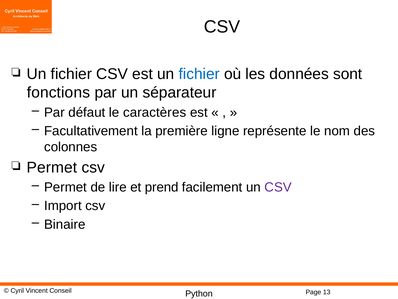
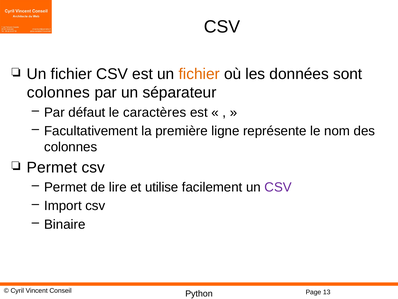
fichier at (199, 74) colour: blue -> orange
fonctions at (58, 92): fonctions -> colonnes
prend: prend -> utilise
